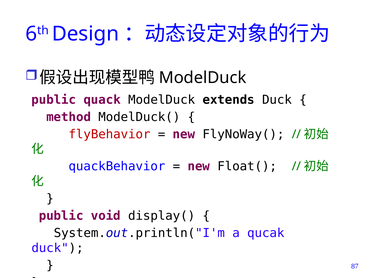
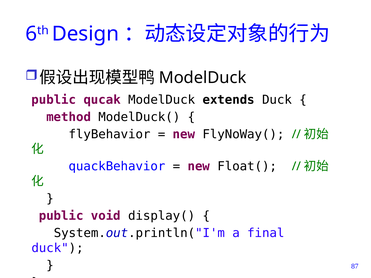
quack: quack -> qucak
flyBehavior colour: red -> black
qucak: qucak -> final
